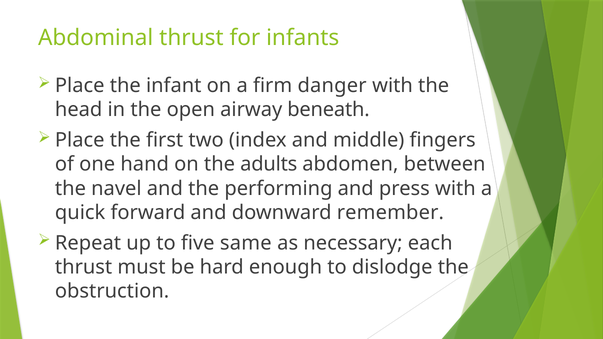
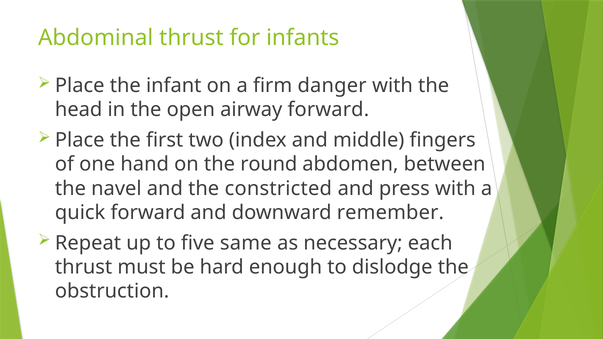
airway beneath: beneath -> forward
adults: adults -> round
performing: performing -> constricted
